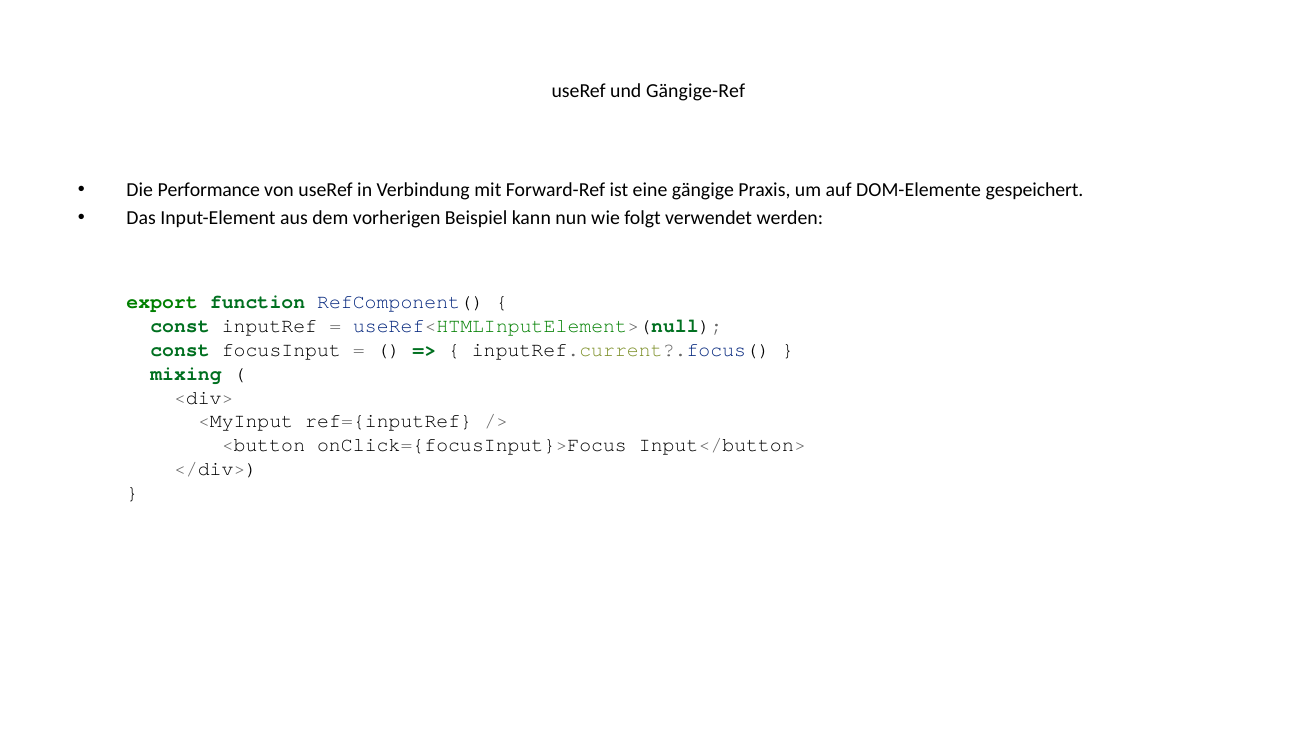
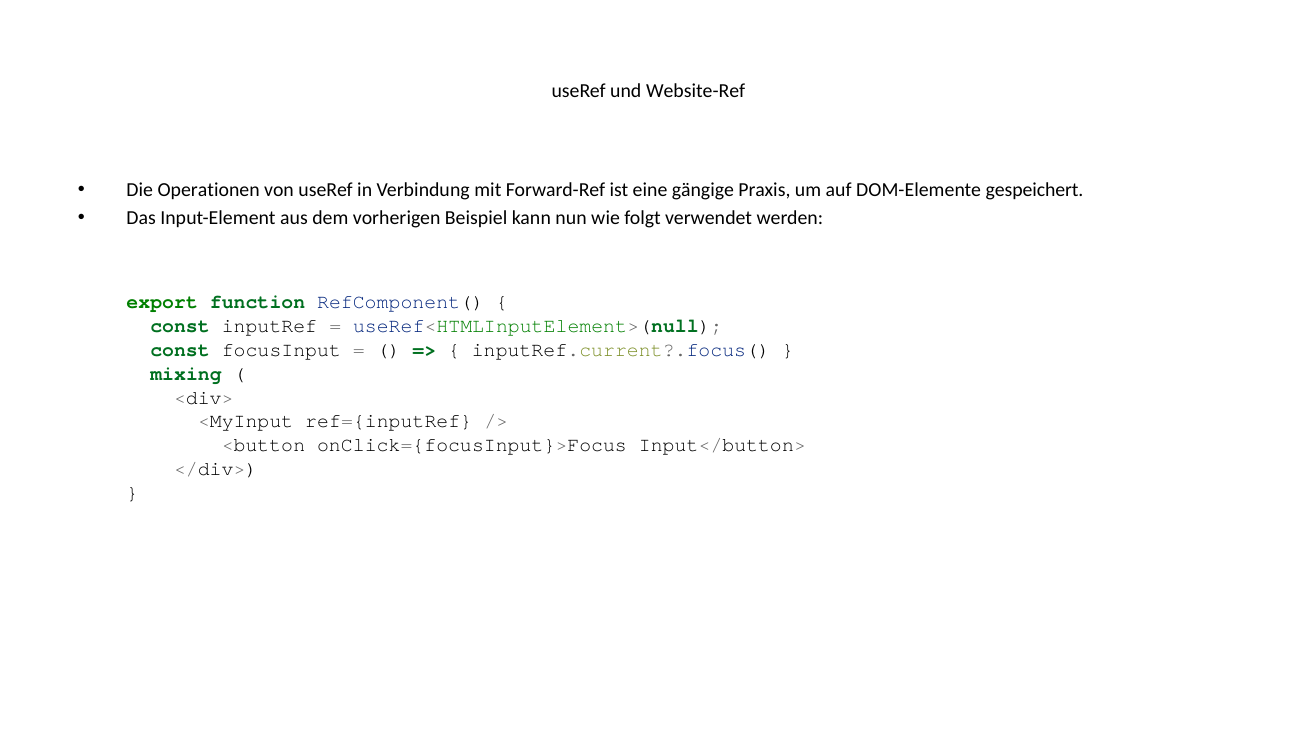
Gängige-Ref: Gängige-Ref -> Website-Ref
Performance: Performance -> Operationen
